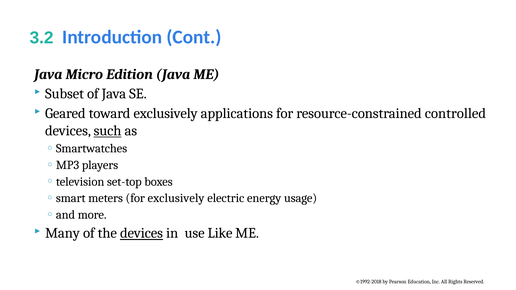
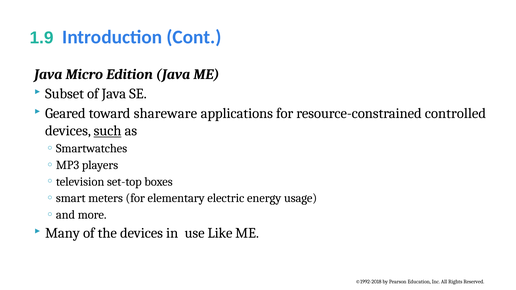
3.2: 3.2 -> 1.9
toward exclusively: exclusively -> shareware
for exclusively: exclusively -> elementary
devices at (142, 233) underline: present -> none
